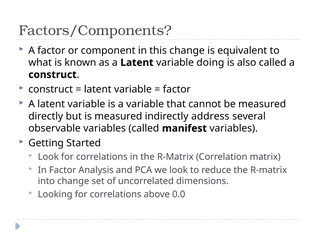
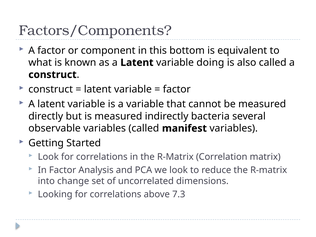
this change: change -> bottom
address: address -> bacteria
0.0: 0.0 -> 7.3
